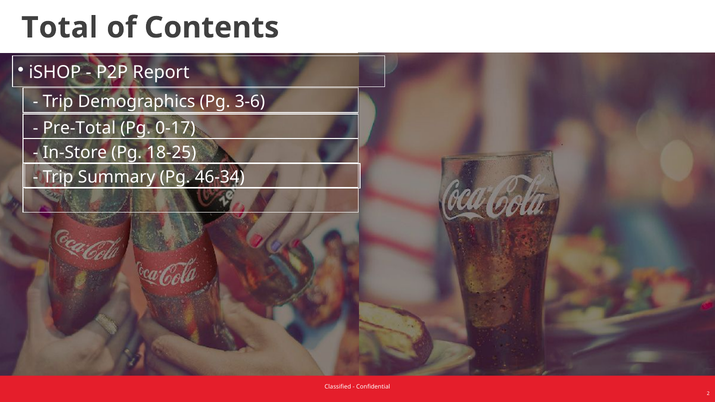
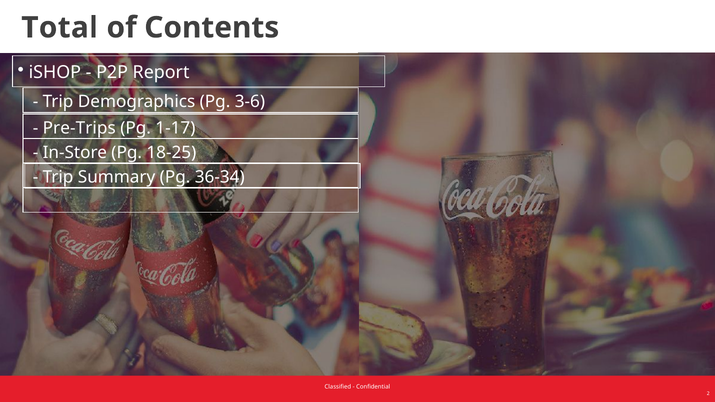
Pre-Total: Pre-Total -> Pre-Trips
0-17: 0-17 -> 1-17
46-34: 46-34 -> 36-34
